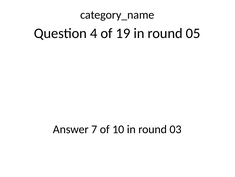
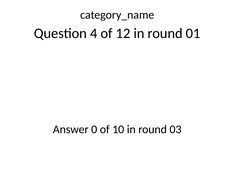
19: 19 -> 12
05: 05 -> 01
7: 7 -> 0
